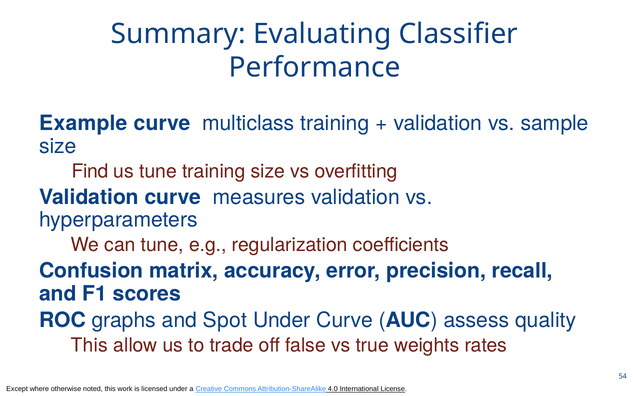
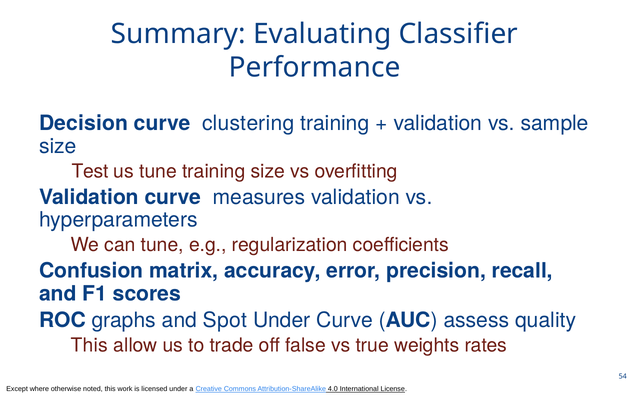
Example: Example -> Decision
multiclass: multiclass -> clustering
Find: Find -> Test
